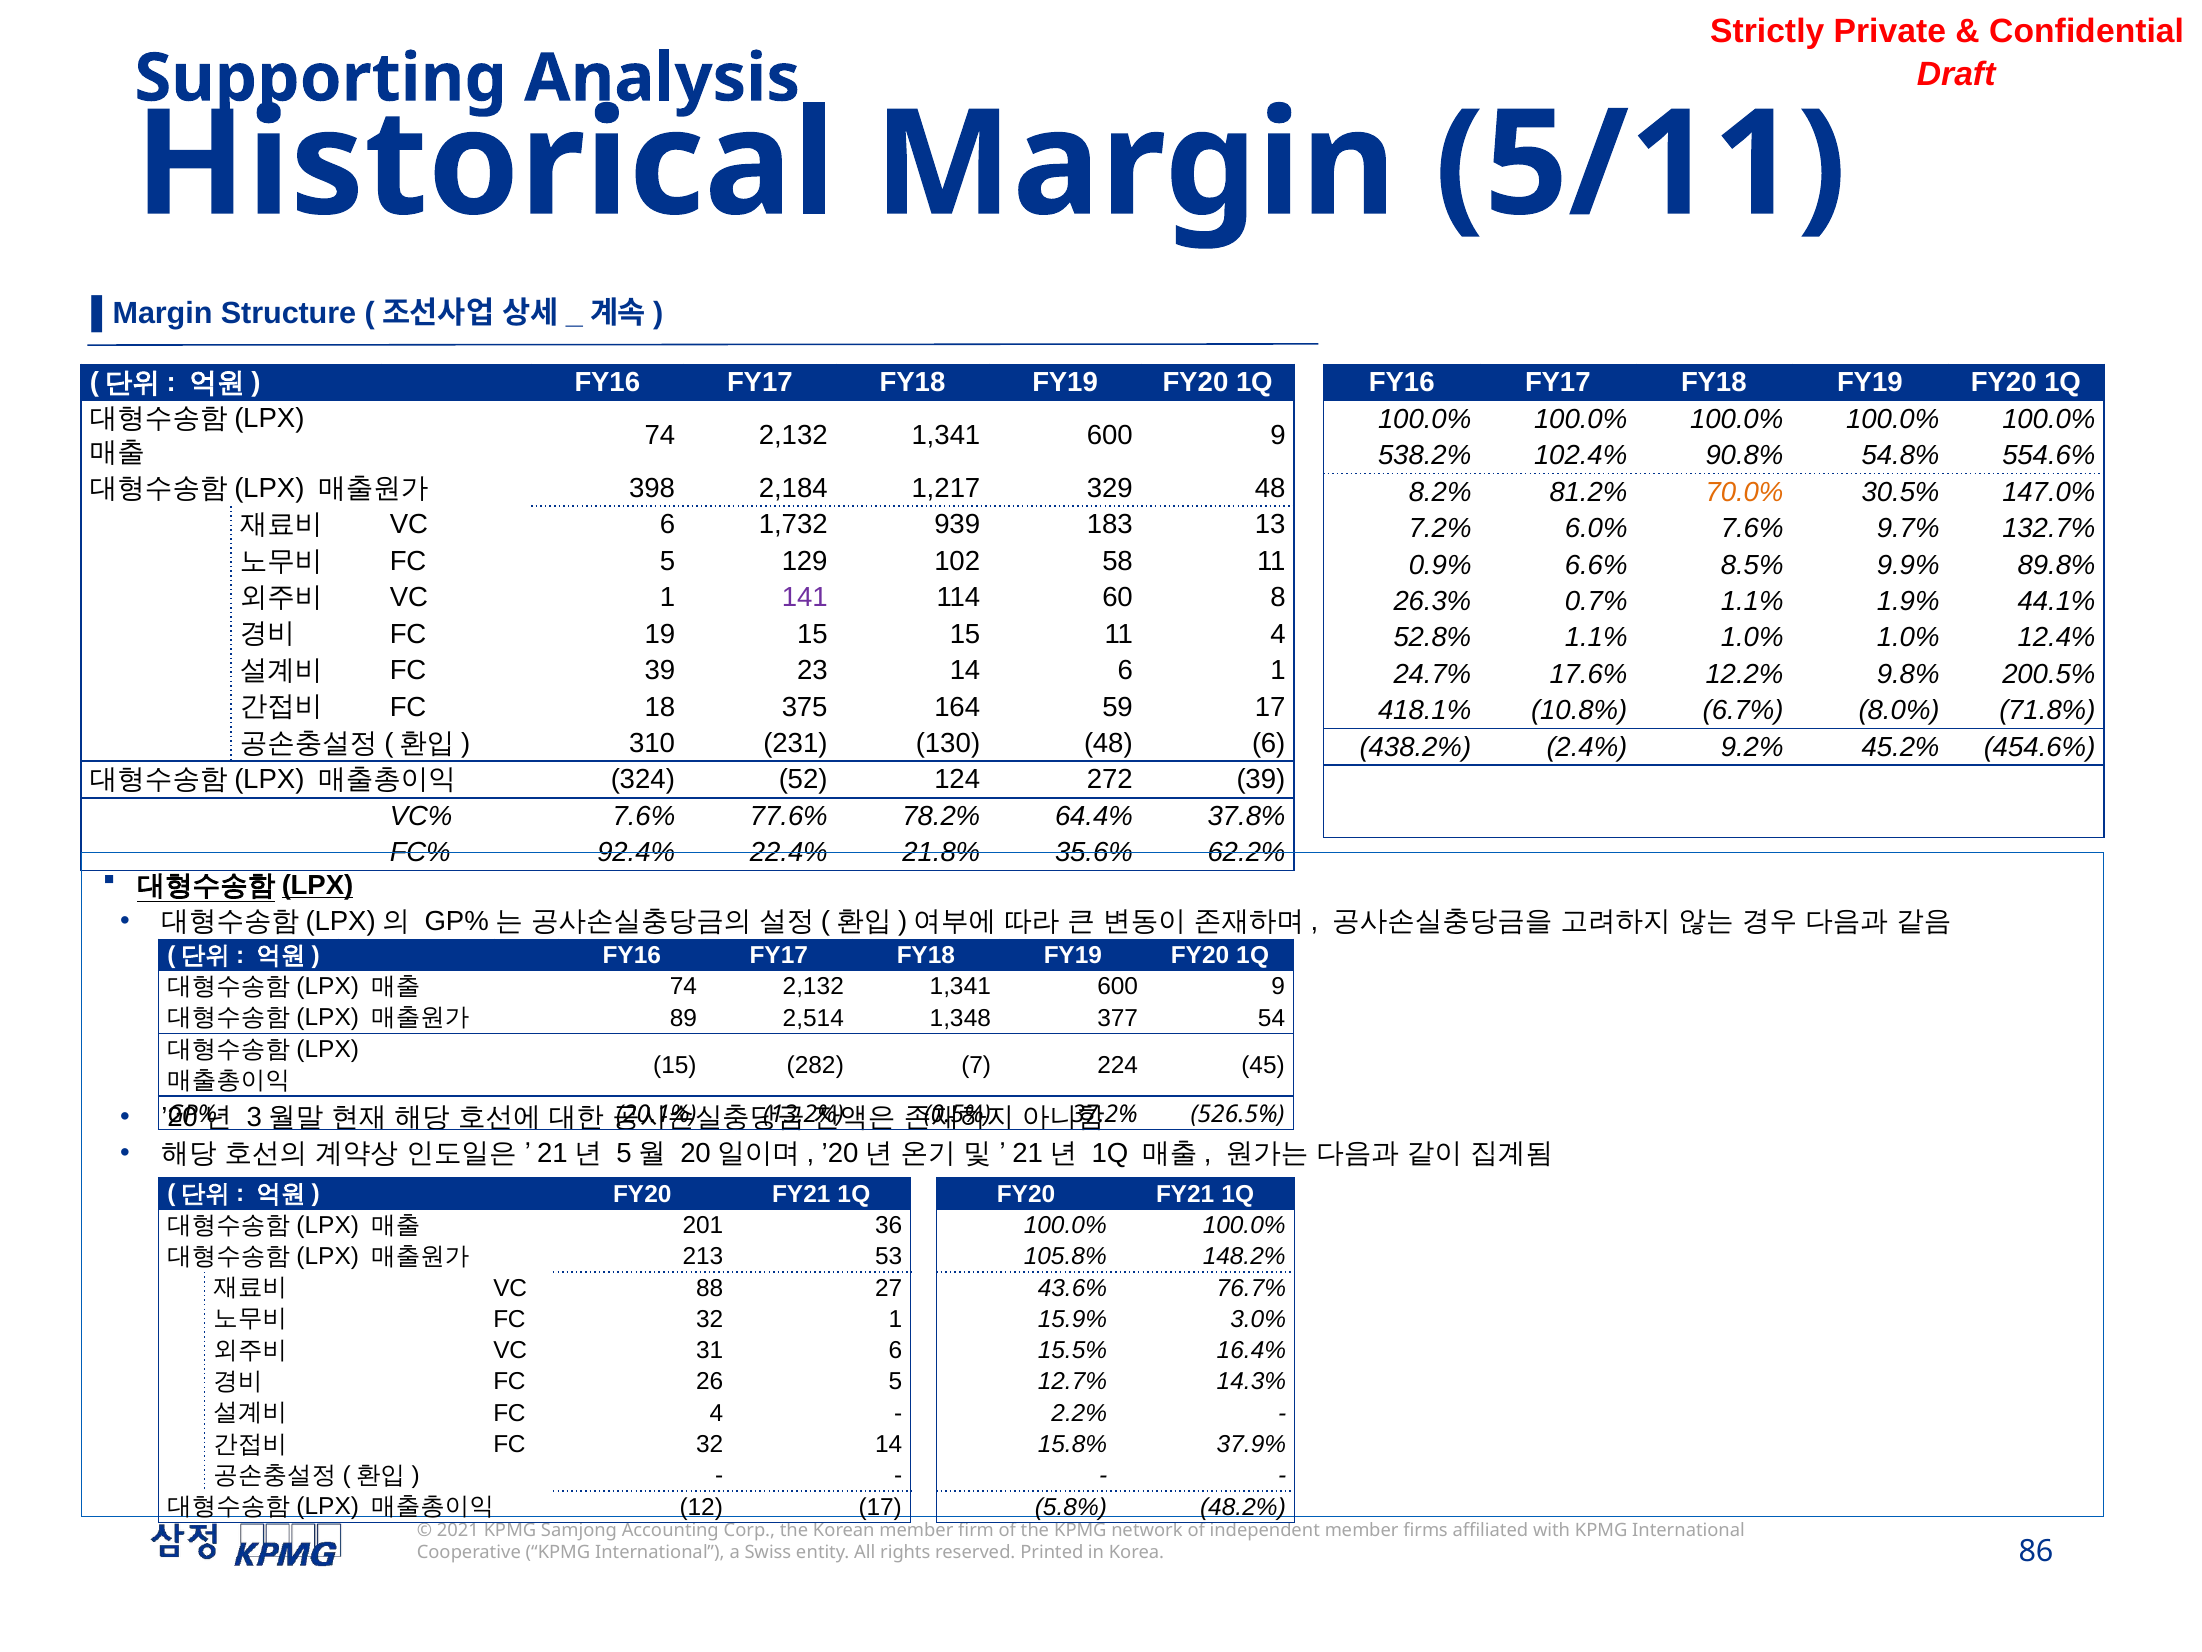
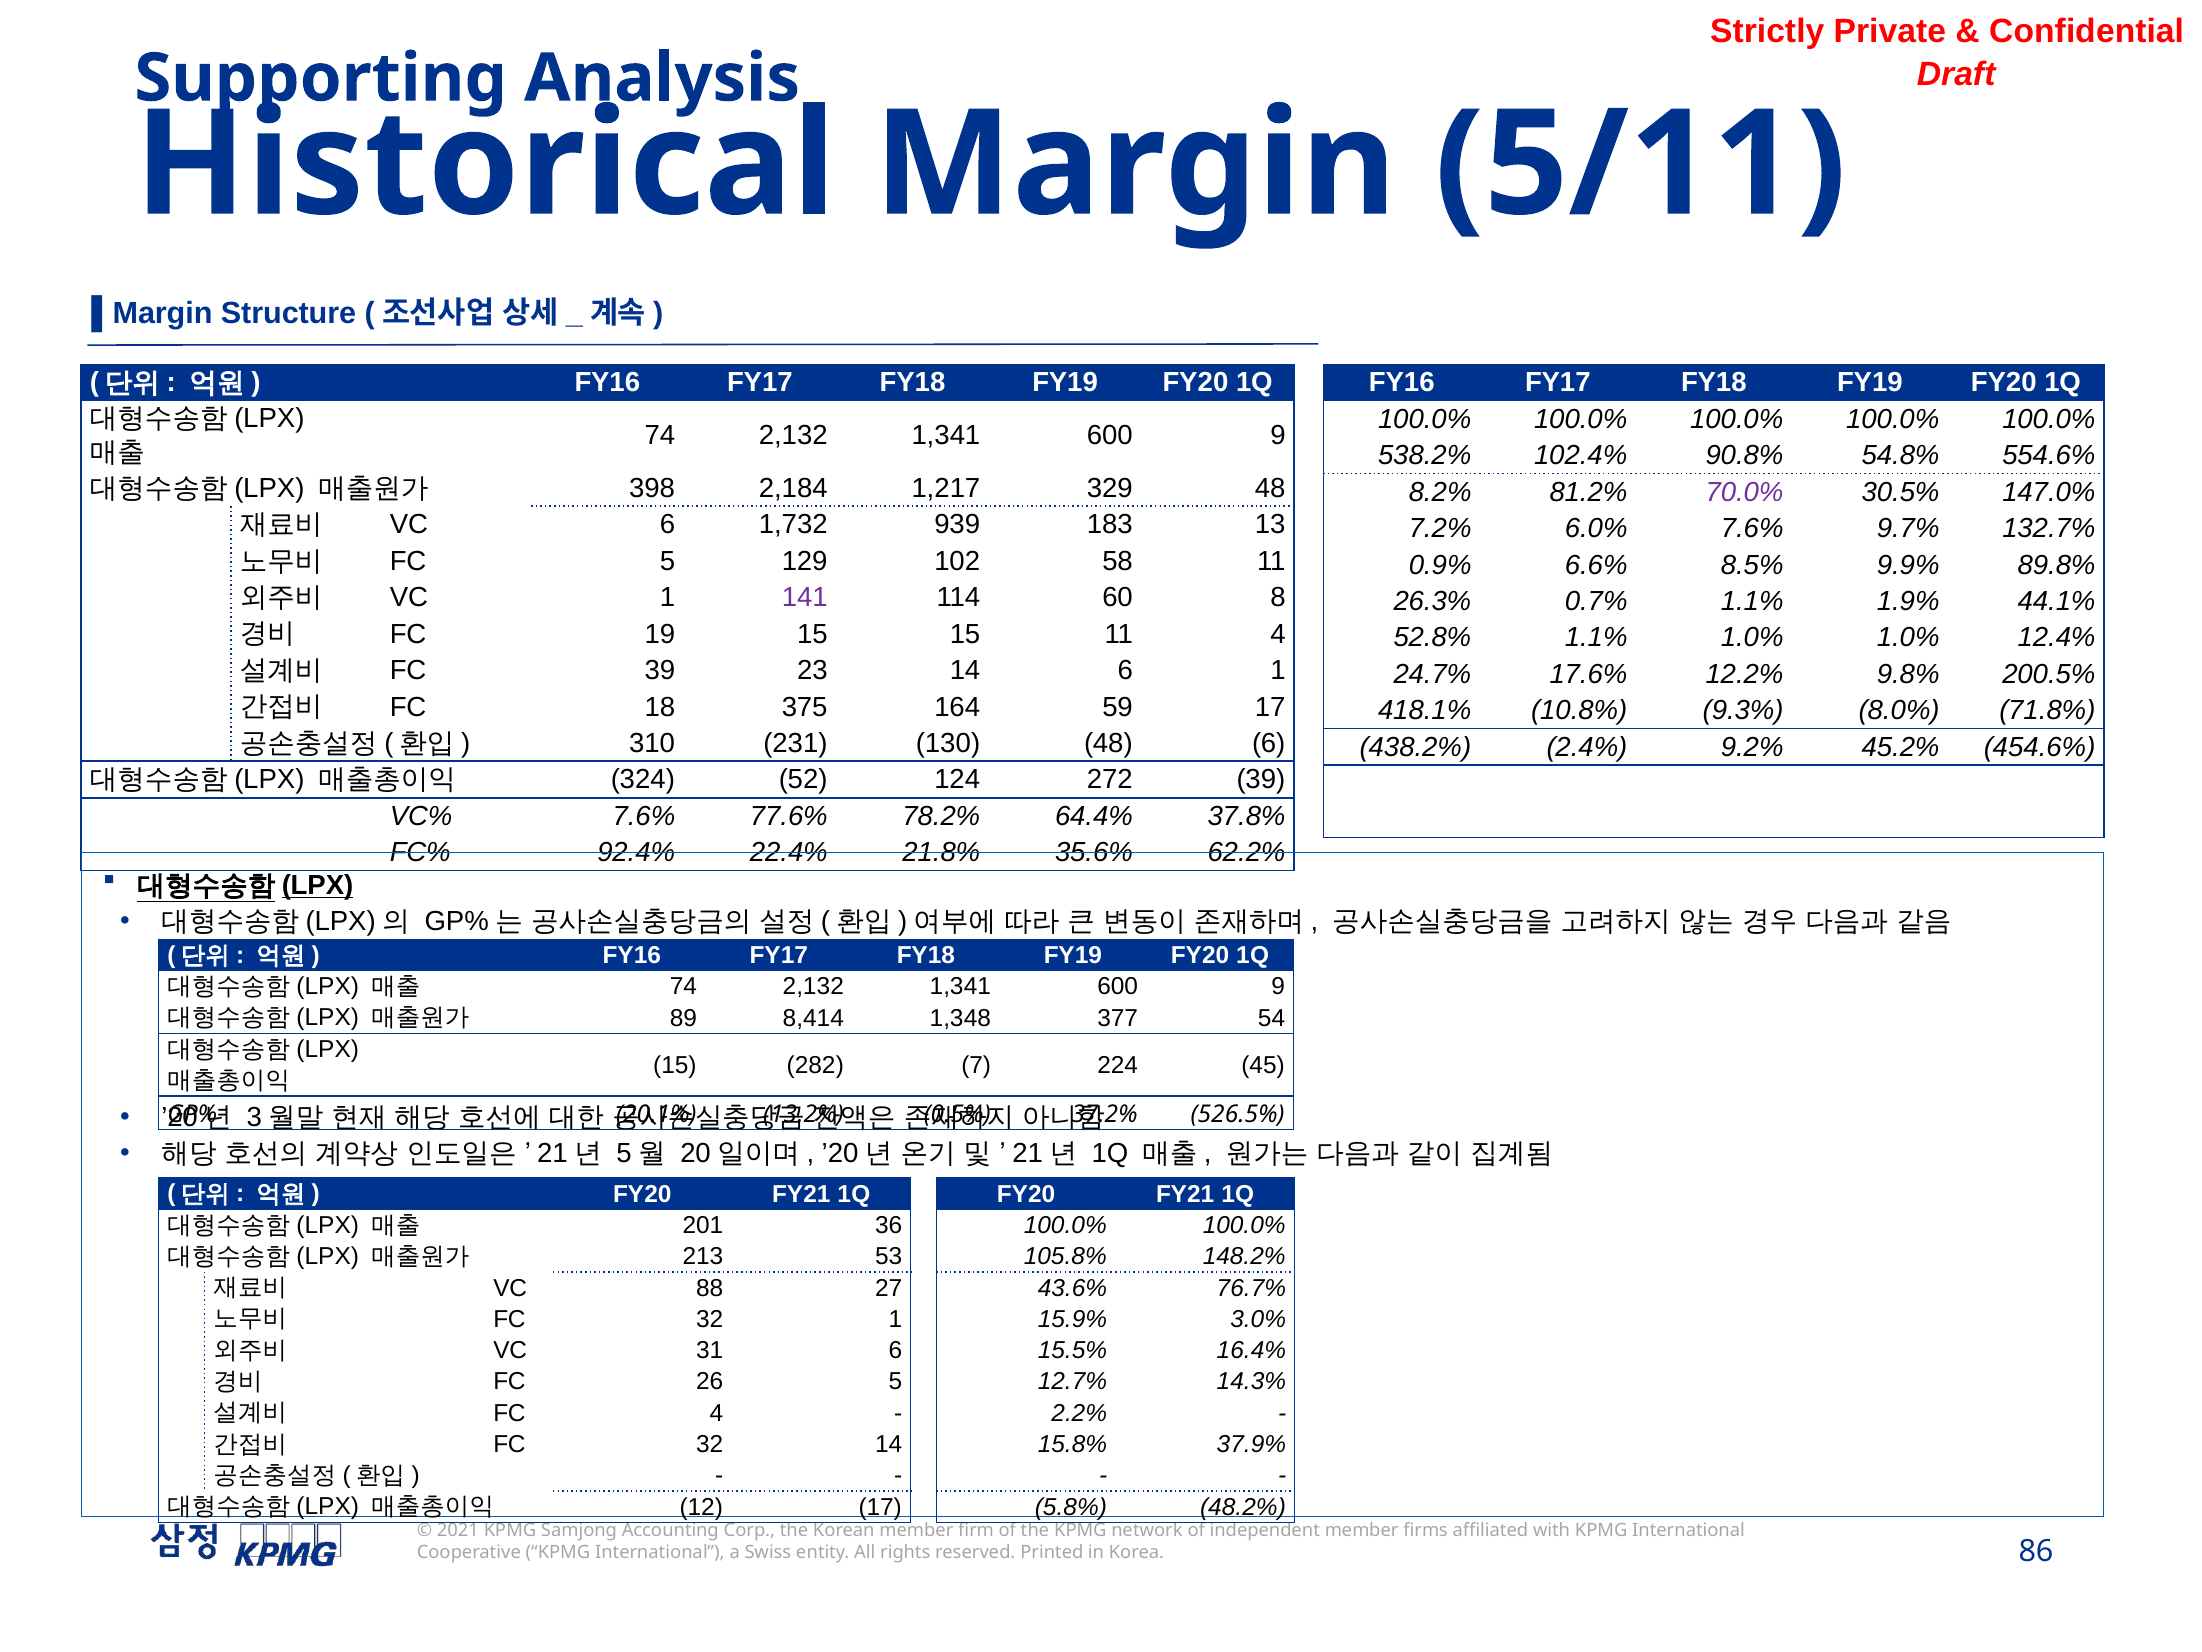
70.0% colour: orange -> purple
6.7%: 6.7% -> 9.3%
2,514: 2,514 -> 8,414
